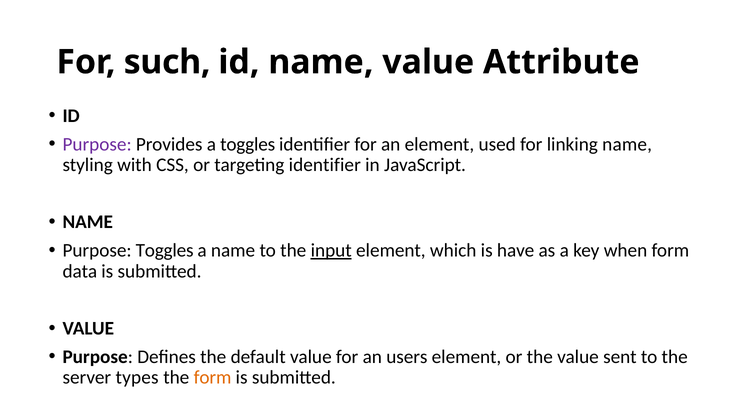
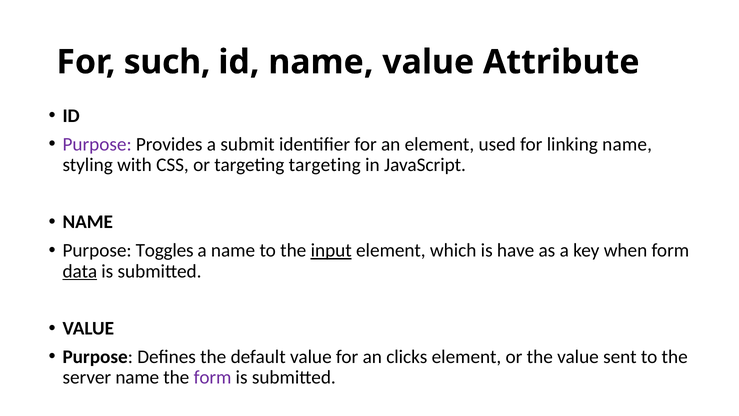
a toggles: toggles -> submit
targeting identifier: identifier -> targeting
data underline: none -> present
users: users -> clicks
server types: types -> name
form at (213, 377) colour: orange -> purple
